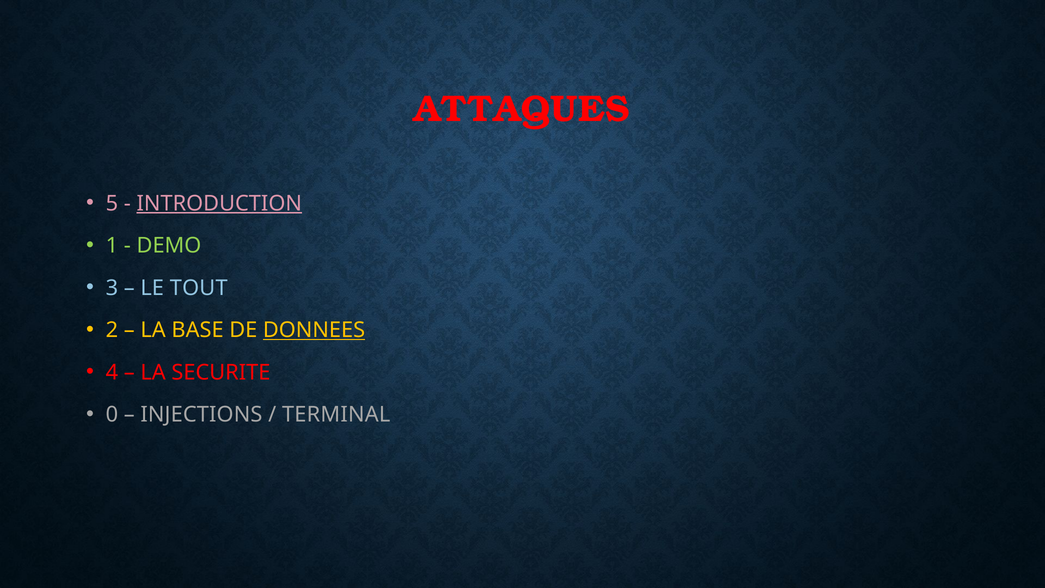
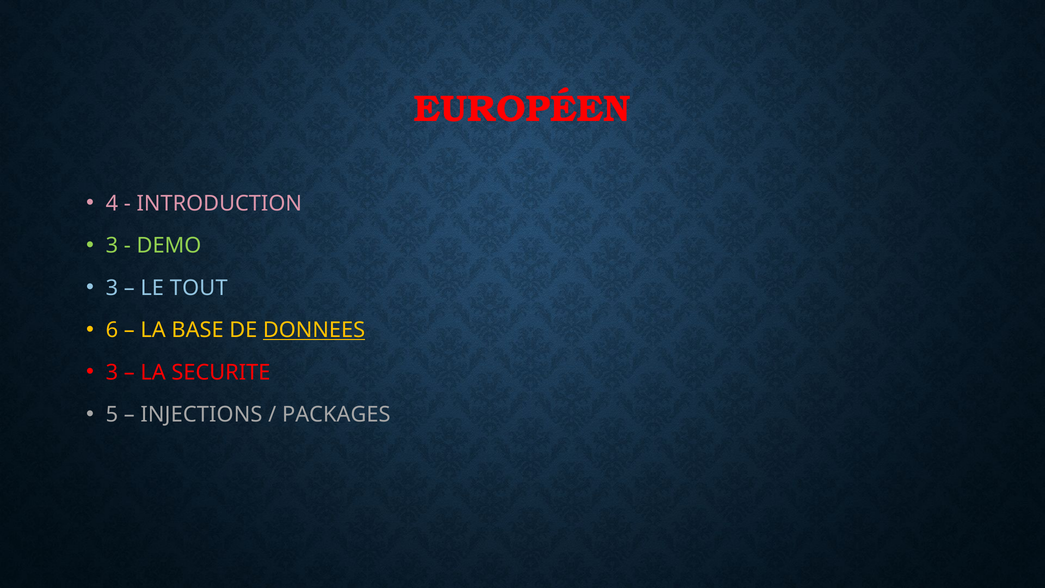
ATTAQUES: ATTAQUES -> EUROPÉEN
5: 5 -> 4
INTRODUCTION underline: present -> none
1 at (112, 246): 1 -> 3
2: 2 -> 6
4 at (112, 372): 4 -> 3
0: 0 -> 5
TERMINAL: TERMINAL -> PACKAGES
